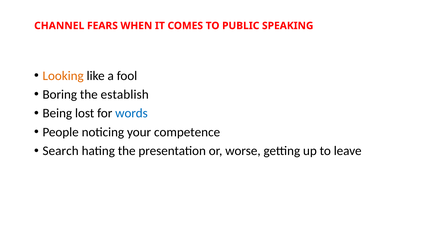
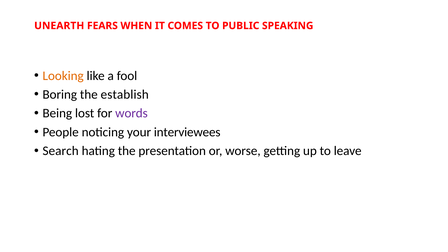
CHANNEL: CHANNEL -> UNEARTH
words colour: blue -> purple
competence: competence -> interviewees
